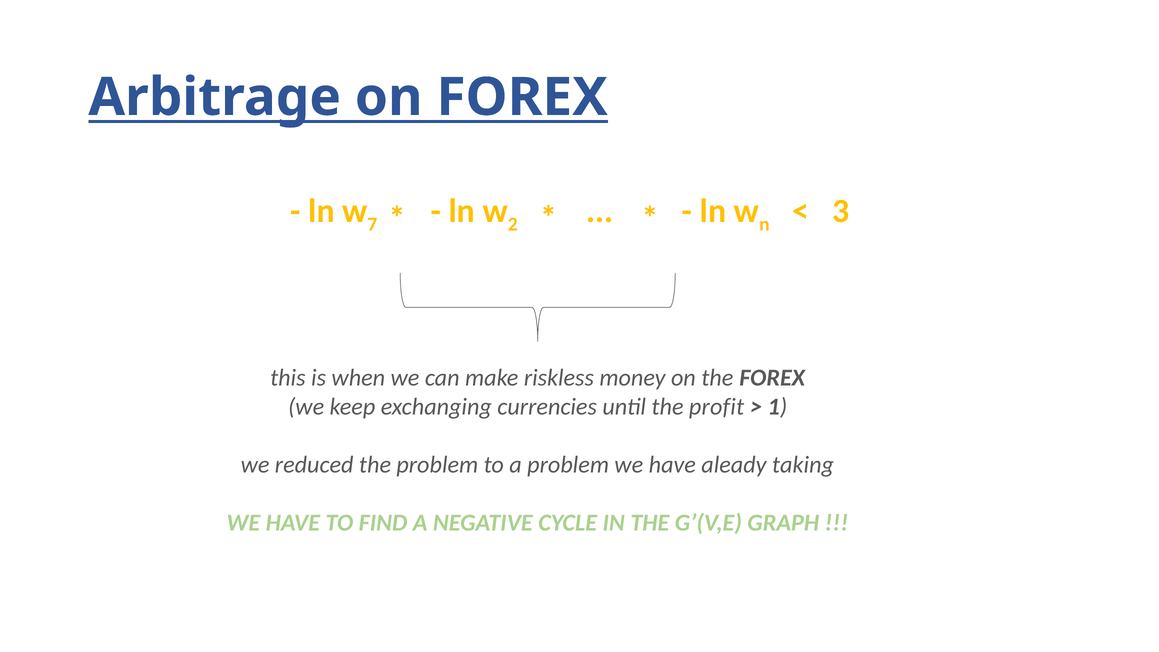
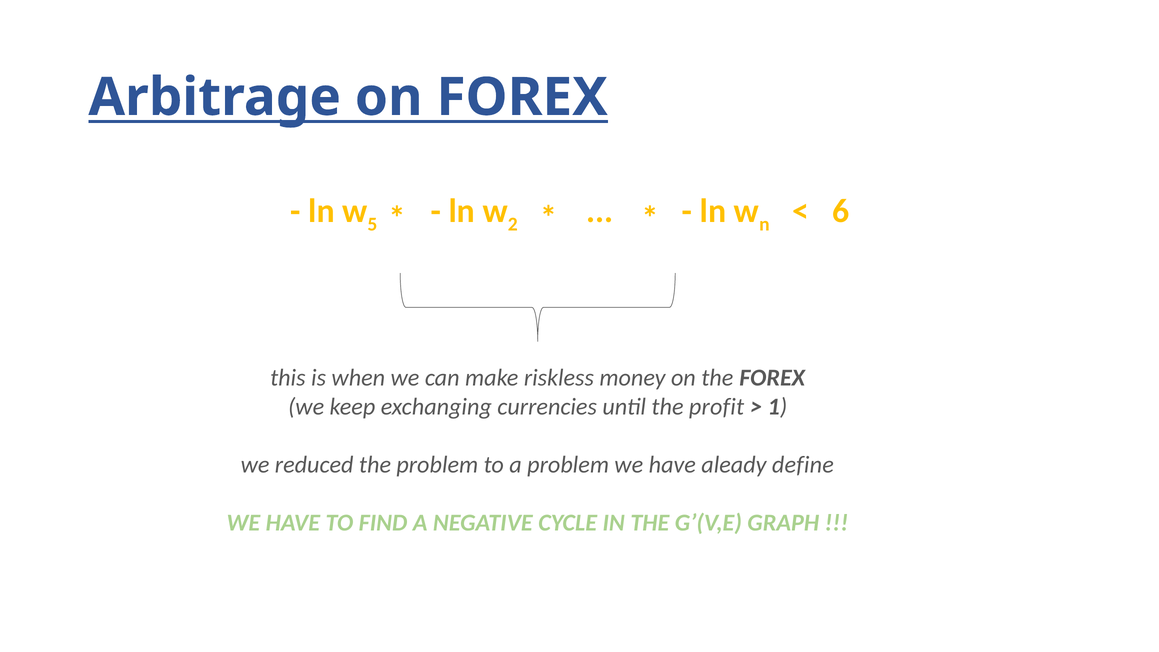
7: 7 -> 5
3: 3 -> 6
taking: taking -> define
